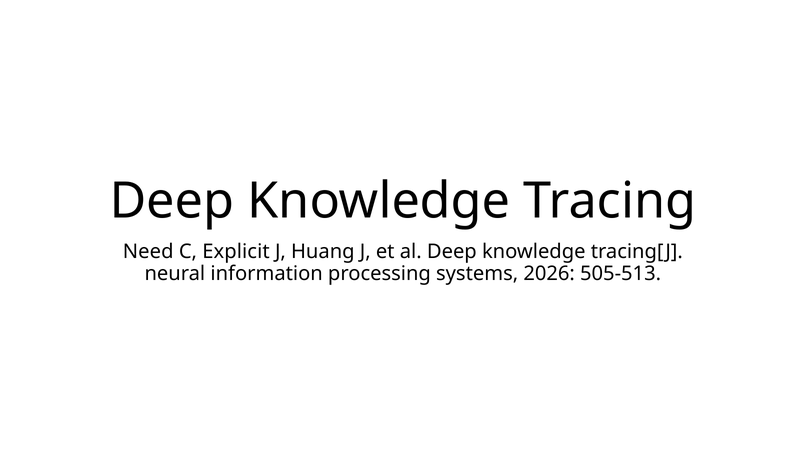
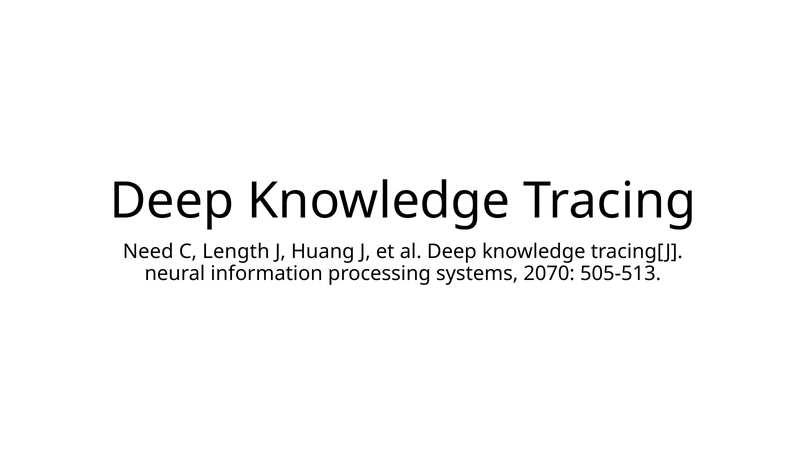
Explicit: Explicit -> Length
2026: 2026 -> 2070
